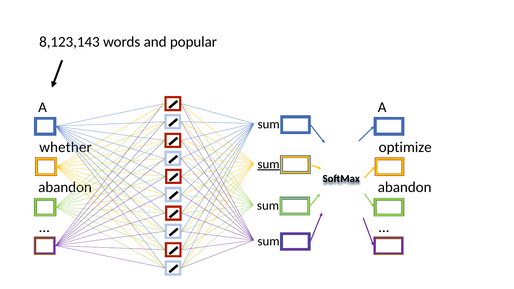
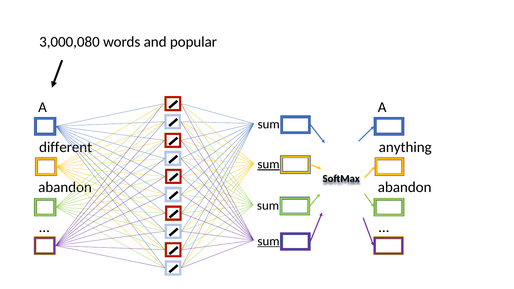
8,123,143: 8,123,143 -> 3,000,080
whether: whether -> different
optimize: optimize -> anything
sum at (269, 241) underline: none -> present
